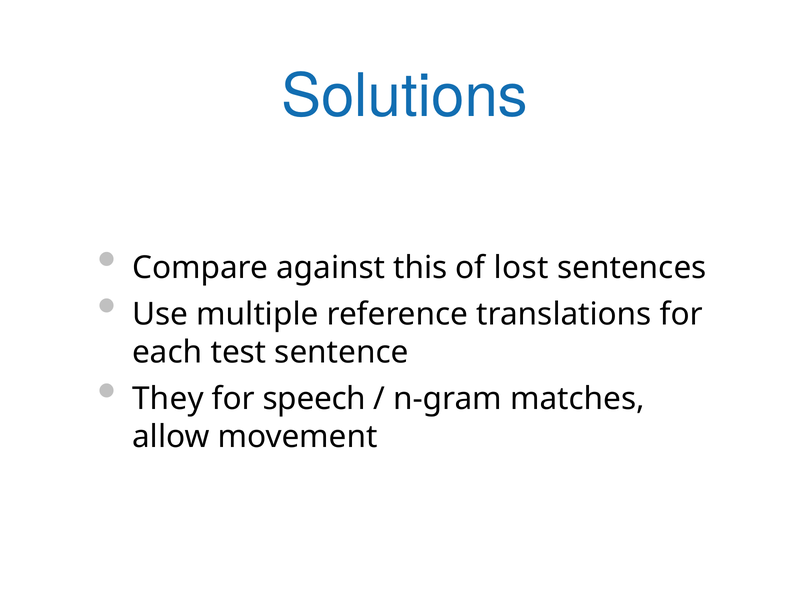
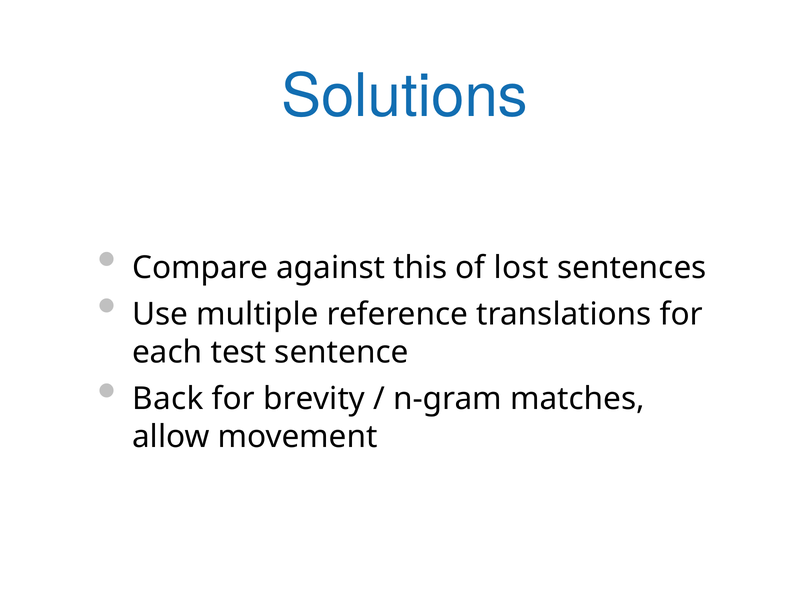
They: They -> Back
speech: speech -> brevity
